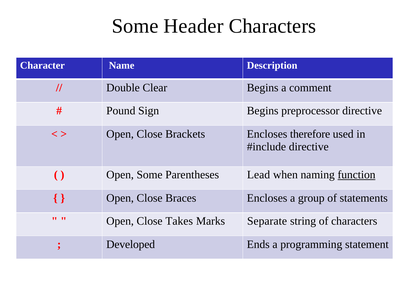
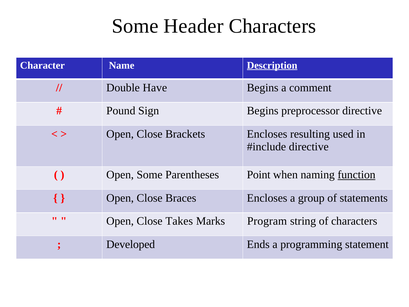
Description underline: none -> present
Clear: Clear -> Have
therefore: therefore -> resulting
Lead: Lead -> Point
Separate: Separate -> Program
